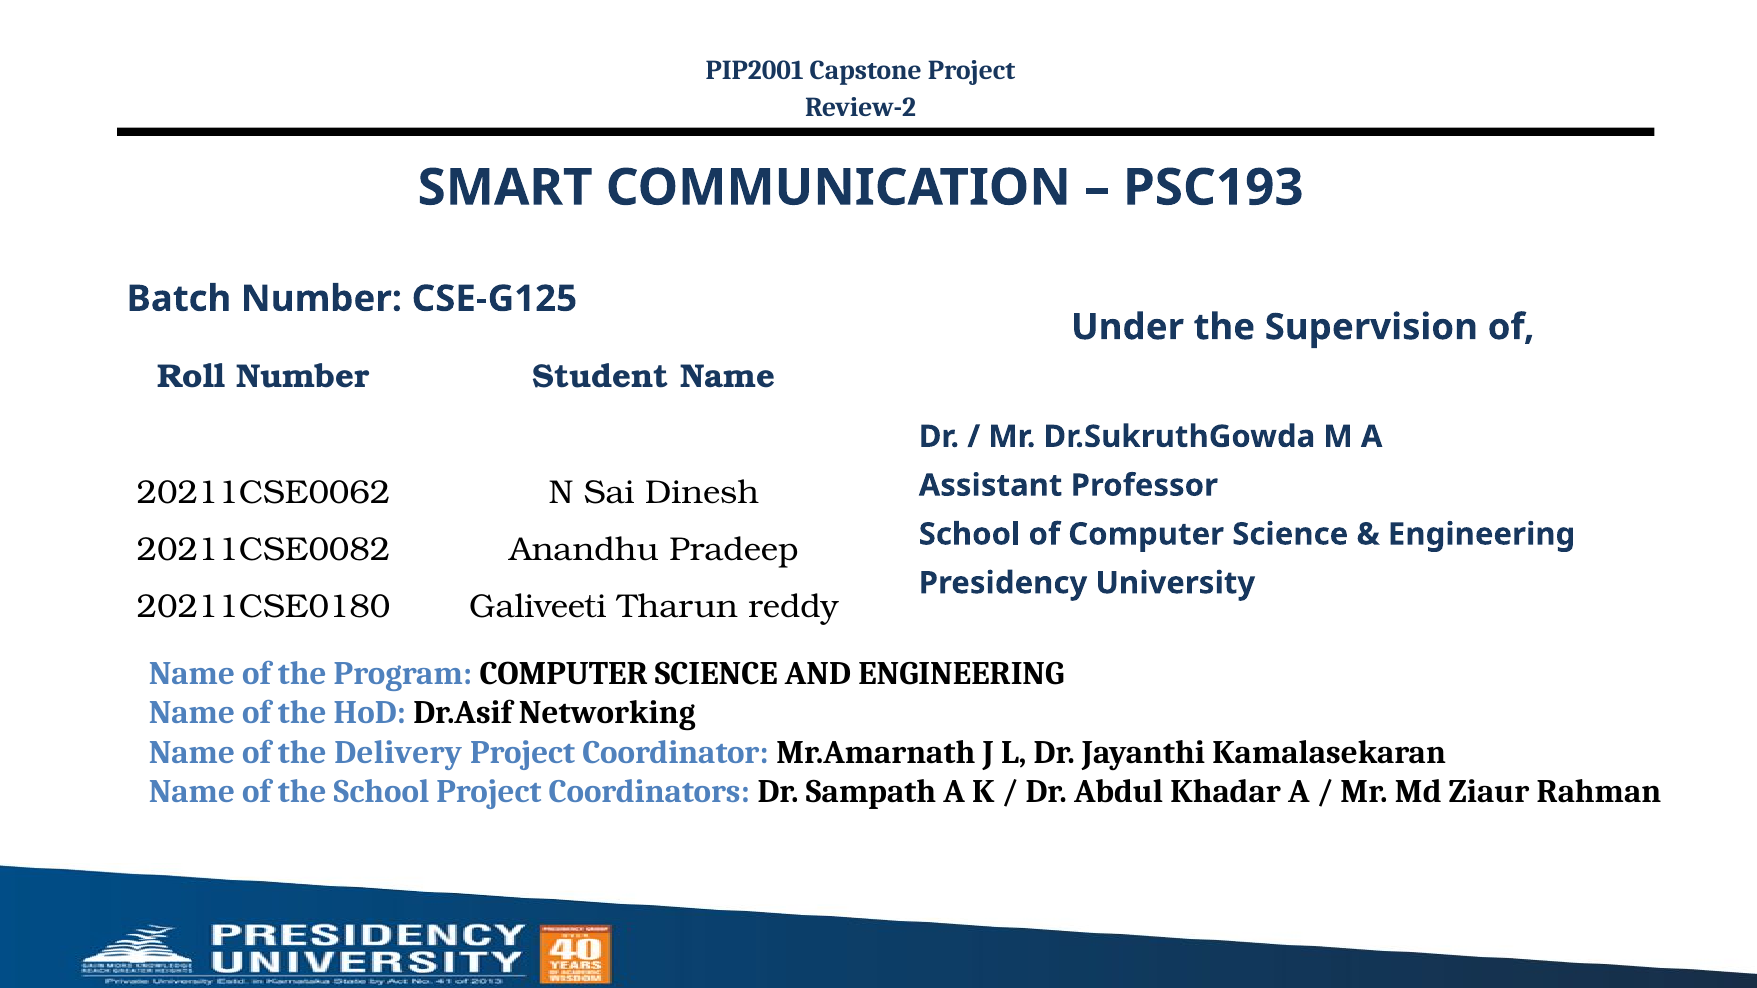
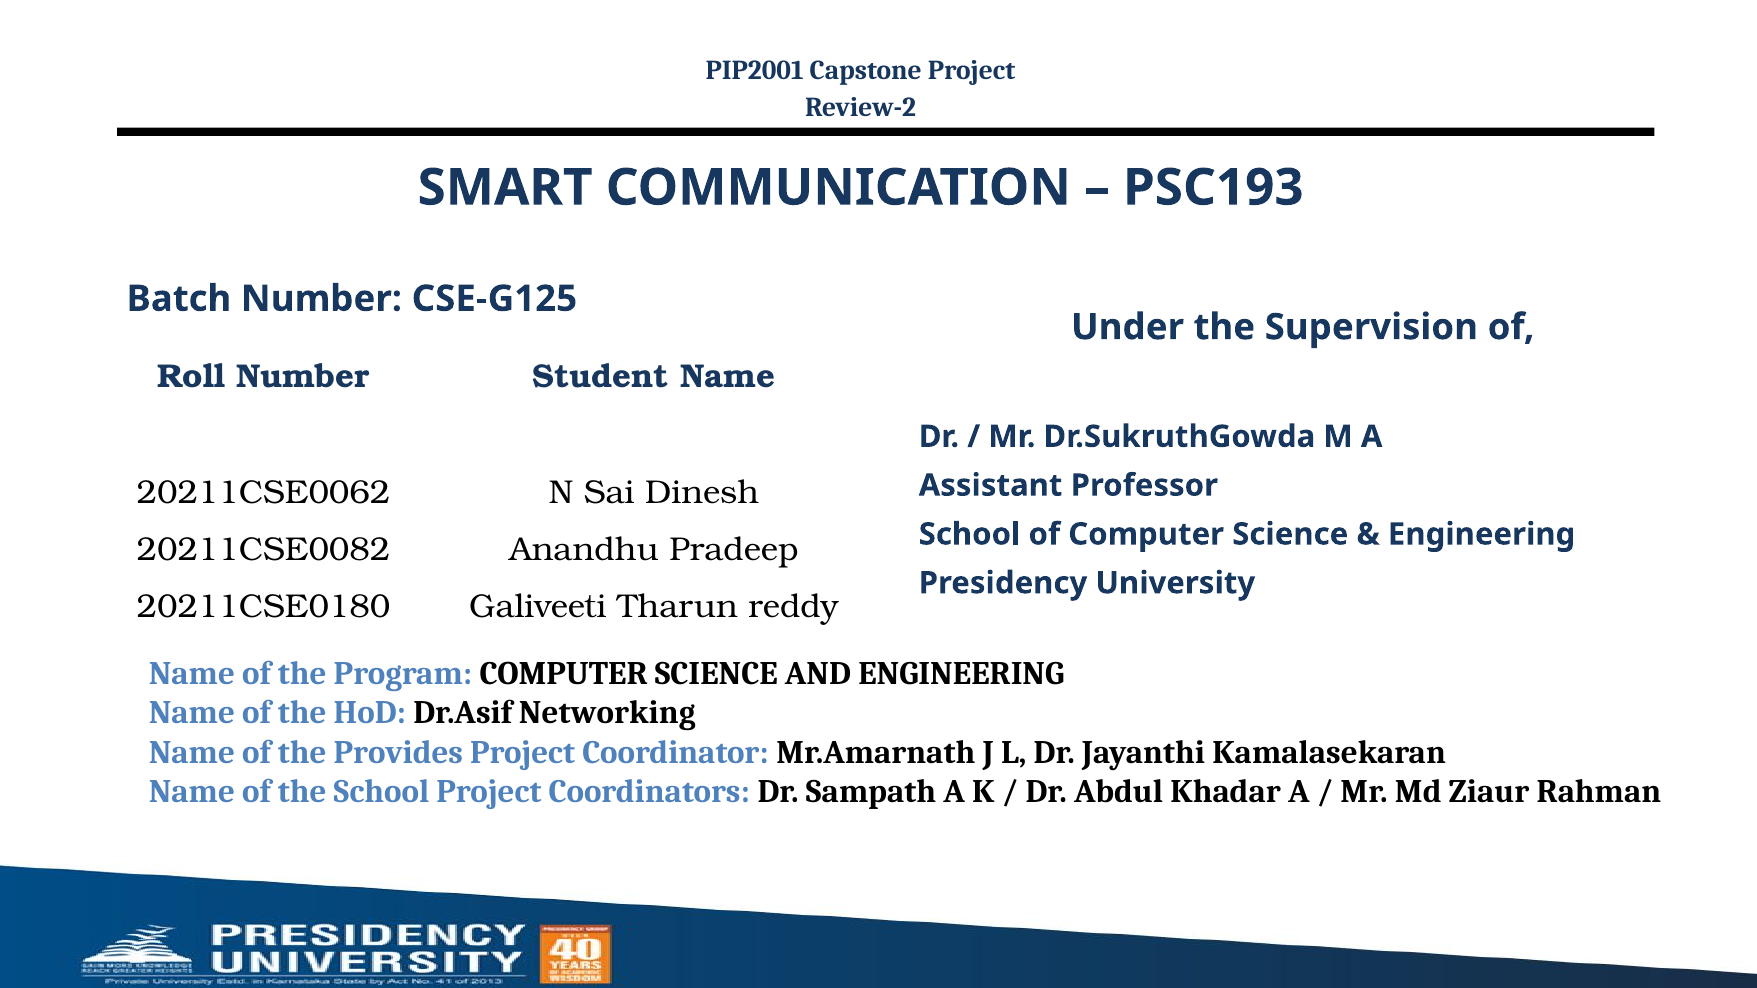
Delivery: Delivery -> Provides
